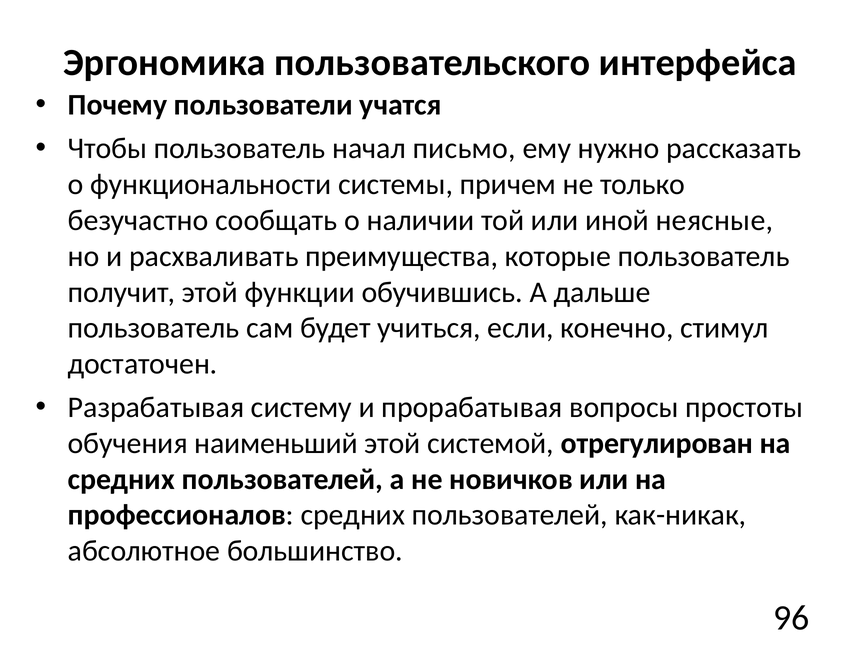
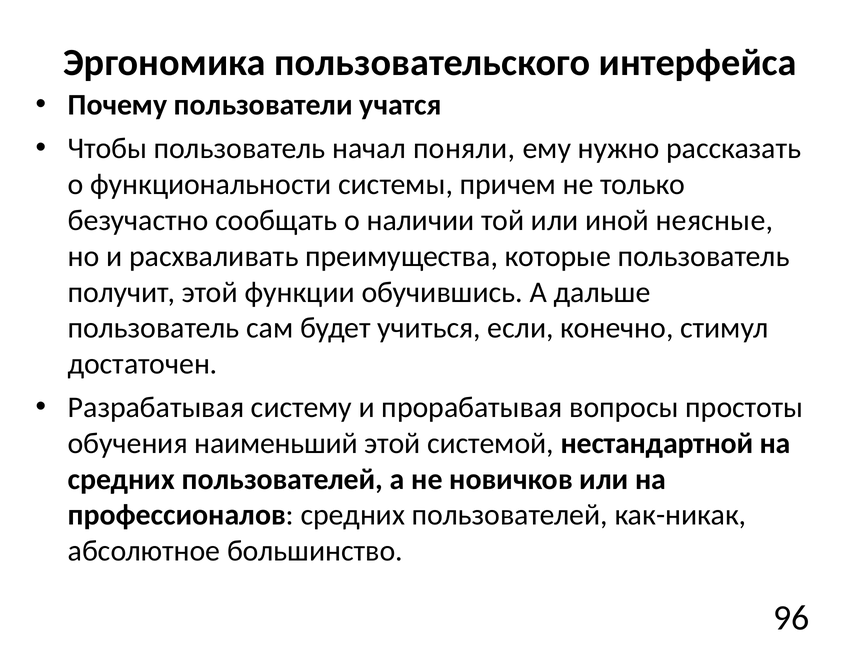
письмо: письмо -> поняли
отрегулирован: отрегулирован -> нестандартной
